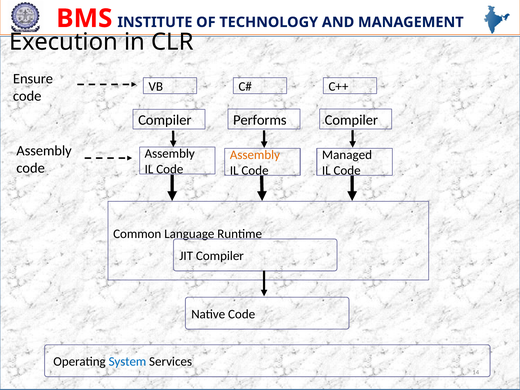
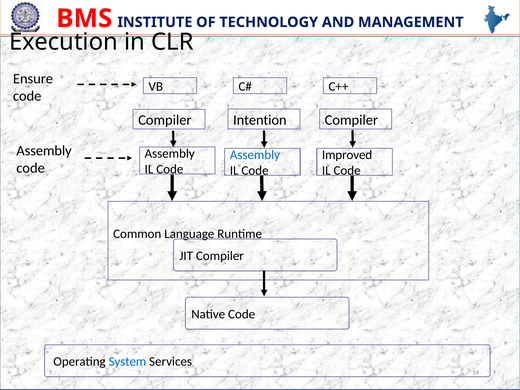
Performs: Performs -> Intention
Assembly at (255, 155) colour: orange -> blue
Managed: Managed -> Improved
